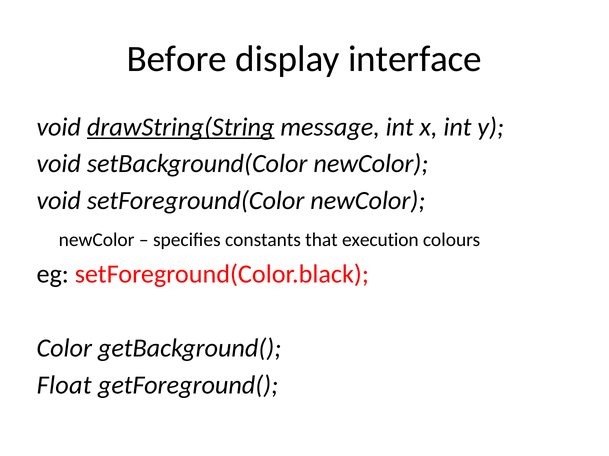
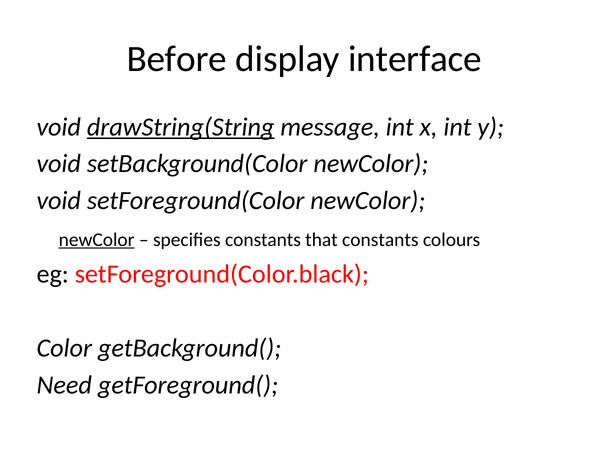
newColor at (97, 240) underline: none -> present
that execution: execution -> constants
Float: Float -> Need
